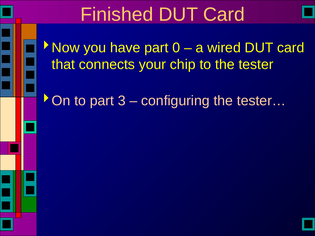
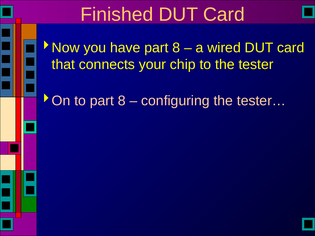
have part 0: 0 -> 8
to part 3: 3 -> 8
